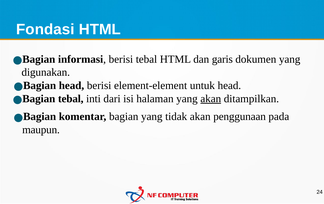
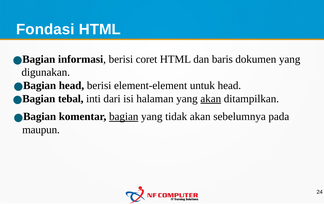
berisi tebal: tebal -> coret
garis: garis -> baris
bagian at (124, 117) underline: none -> present
penggunaan: penggunaan -> sebelumnya
